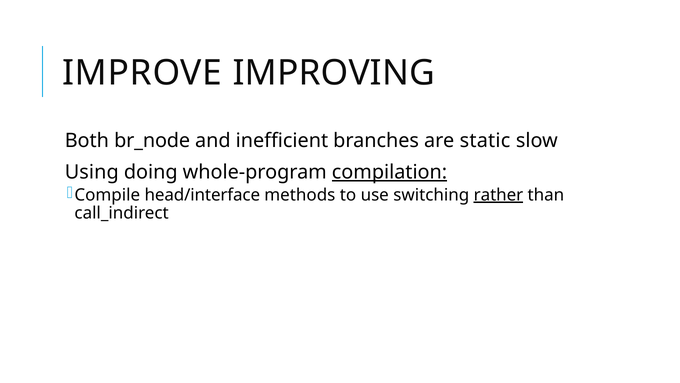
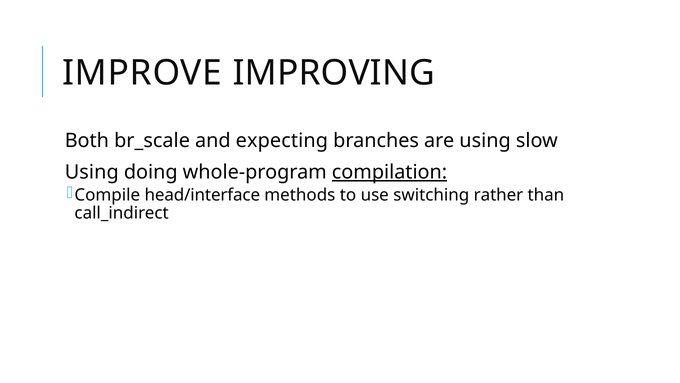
br_node: br_node -> br_scale
inefficient: inefficient -> expecting
are static: static -> using
rather underline: present -> none
